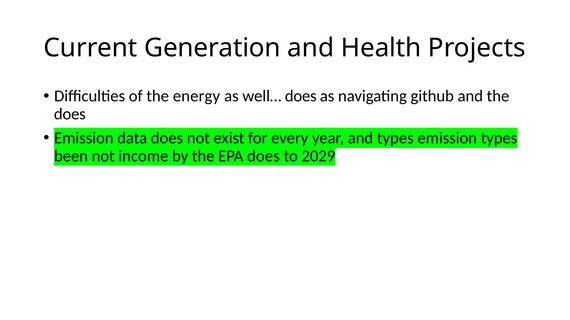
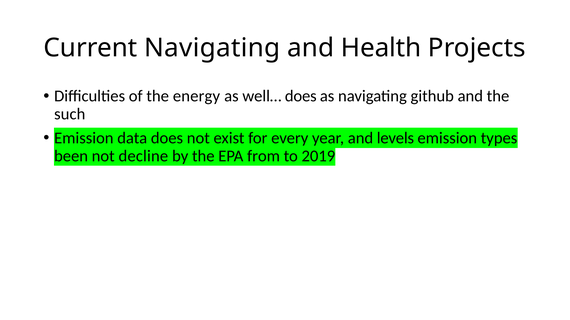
Current Generation: Generation -> Navigating
does at (70, 114): does -> such
and types: types -> levels
income: income -> decline
EPA does: does -> from
2029: 2029 -> 2019
